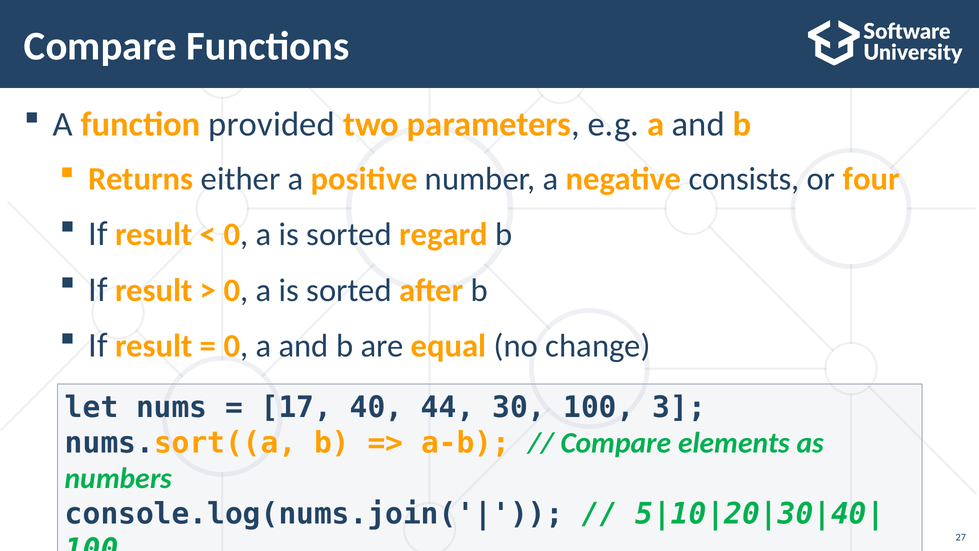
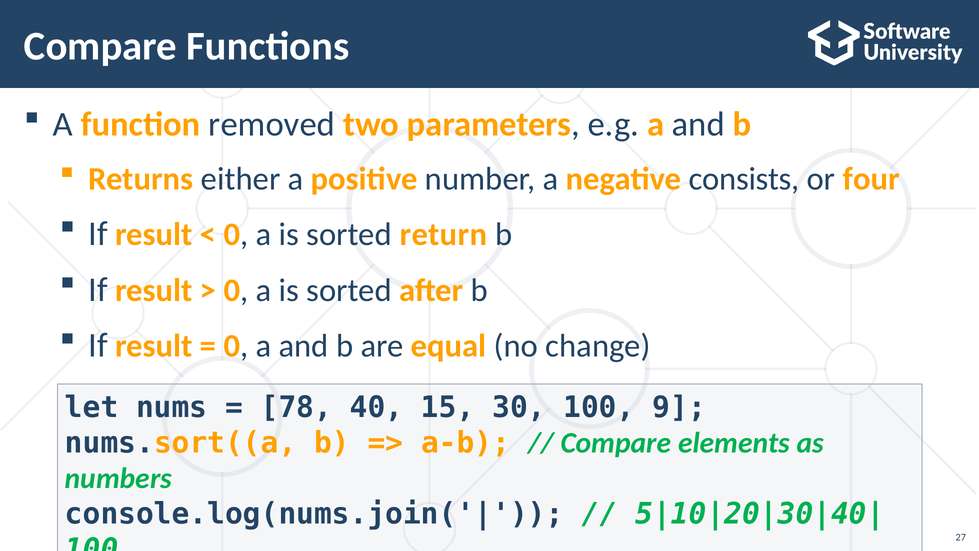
provided: provided -> removed
regard: regard -> return
17: 17 -> 78
44: 44 -> 15
3: 3 -> 9
